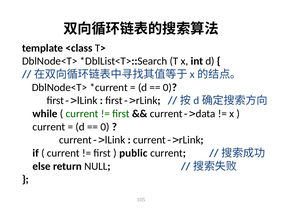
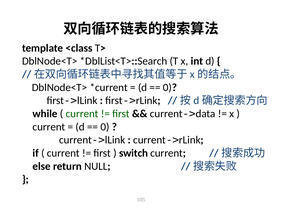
public: public -> switch
